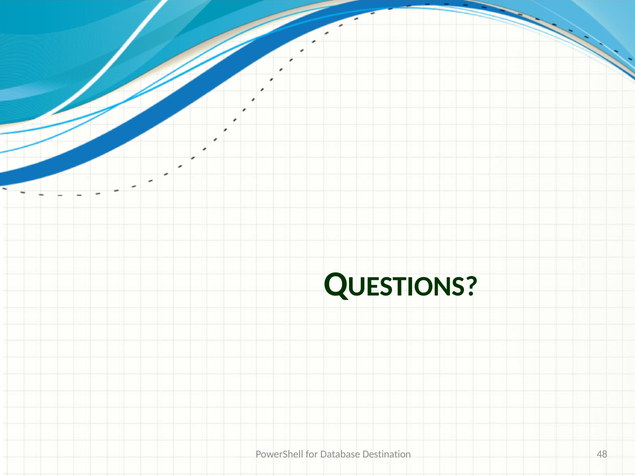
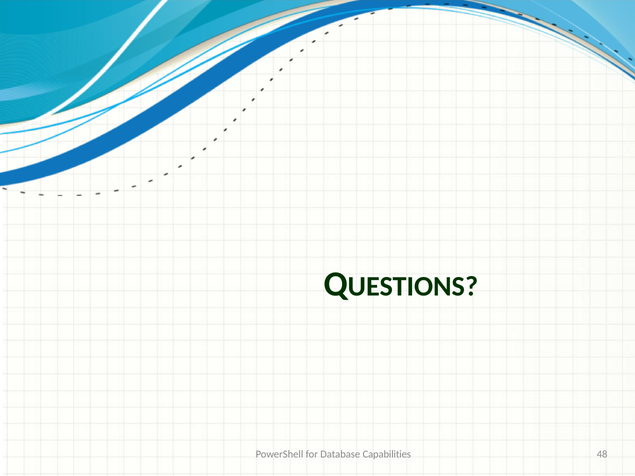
Destination: Destination -> Capabilities
